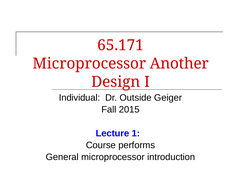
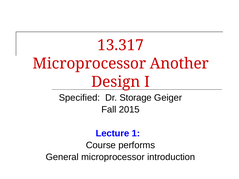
65.171: 65.171 -> 13.317
Individual: Individual -> Specified
Outside: Outside -> Storage
